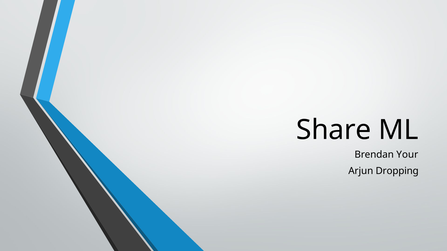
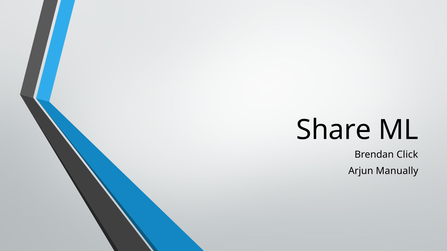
Your: Your -> Click
Dropping: Dropping -> Manually
